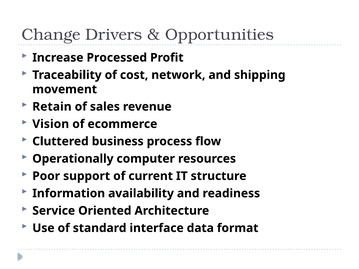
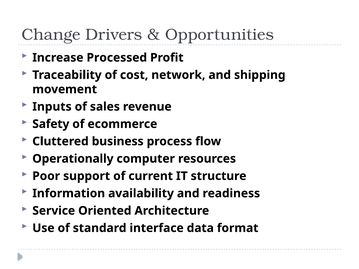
Retain: Retain -> Inputs
Vision: Vision -> Safety
